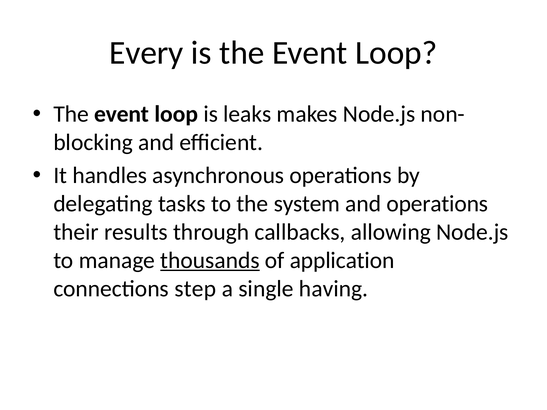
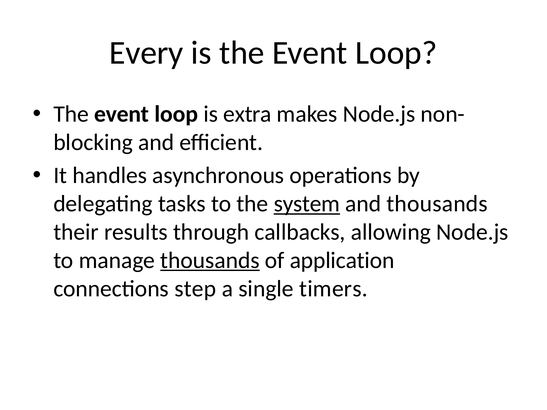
leaks: leaks -> extra
system underline: none -> present
and operations: operations -> thousands
having: having -> timers
